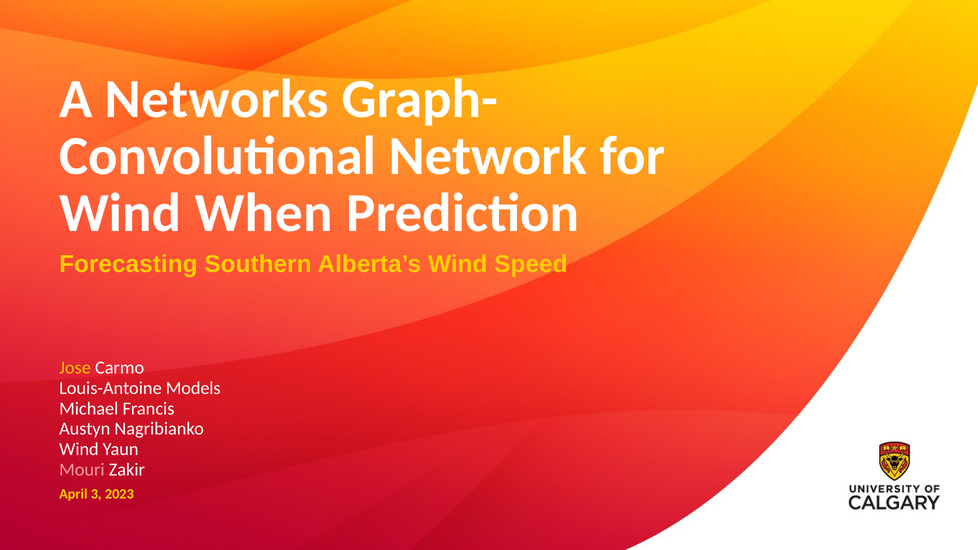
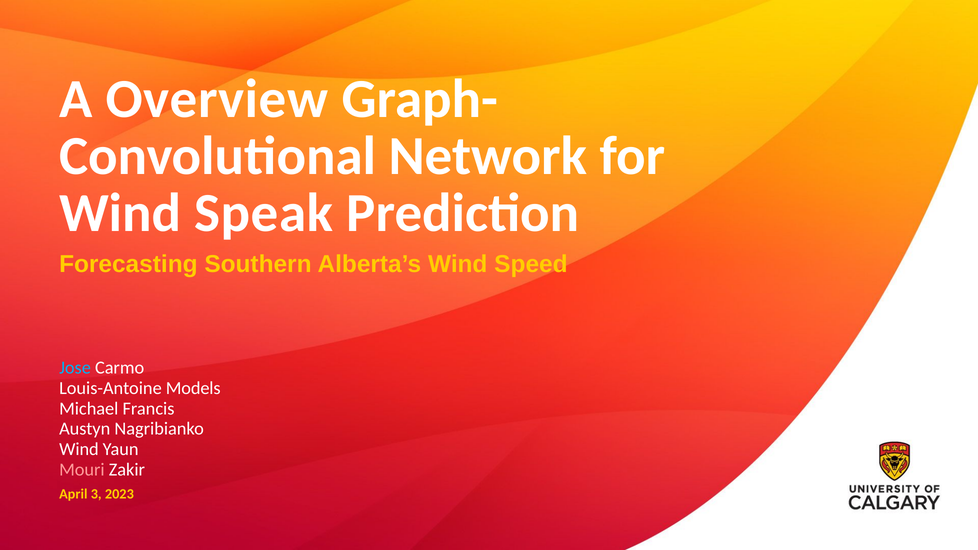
Networks: Networks -> Overview
When: When -> Speak
Jose colour: yellow -> light blue
